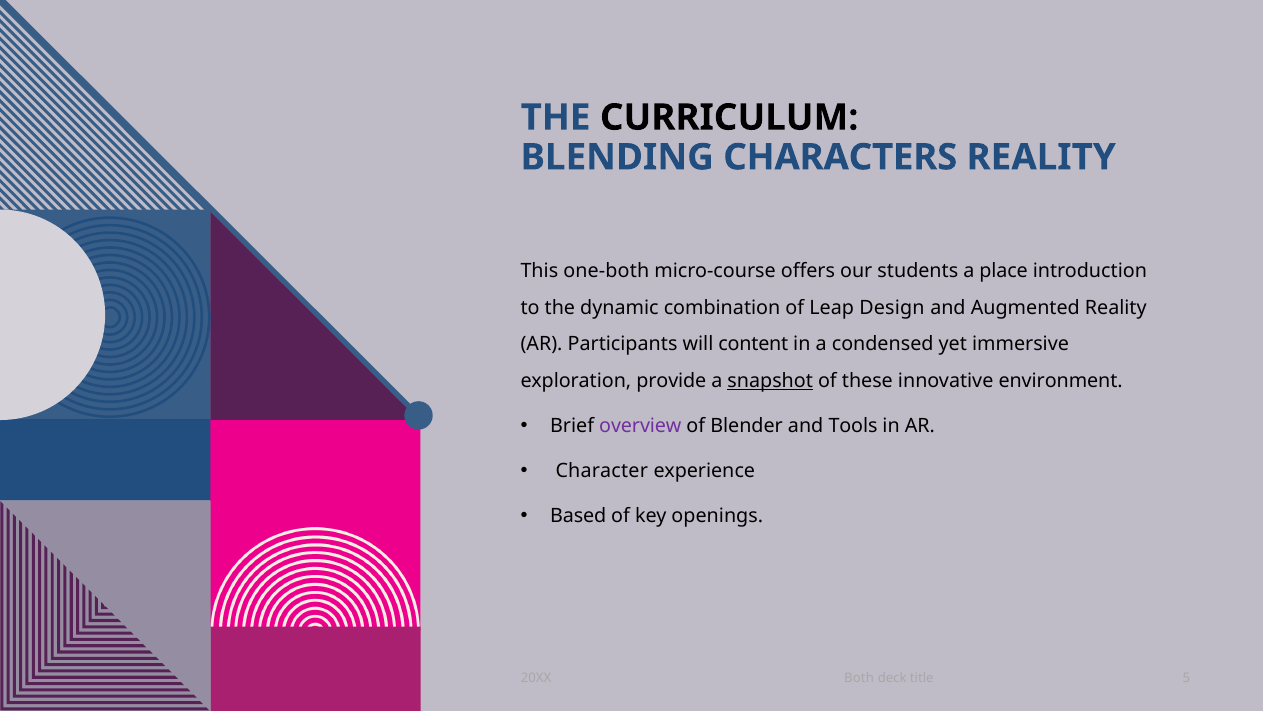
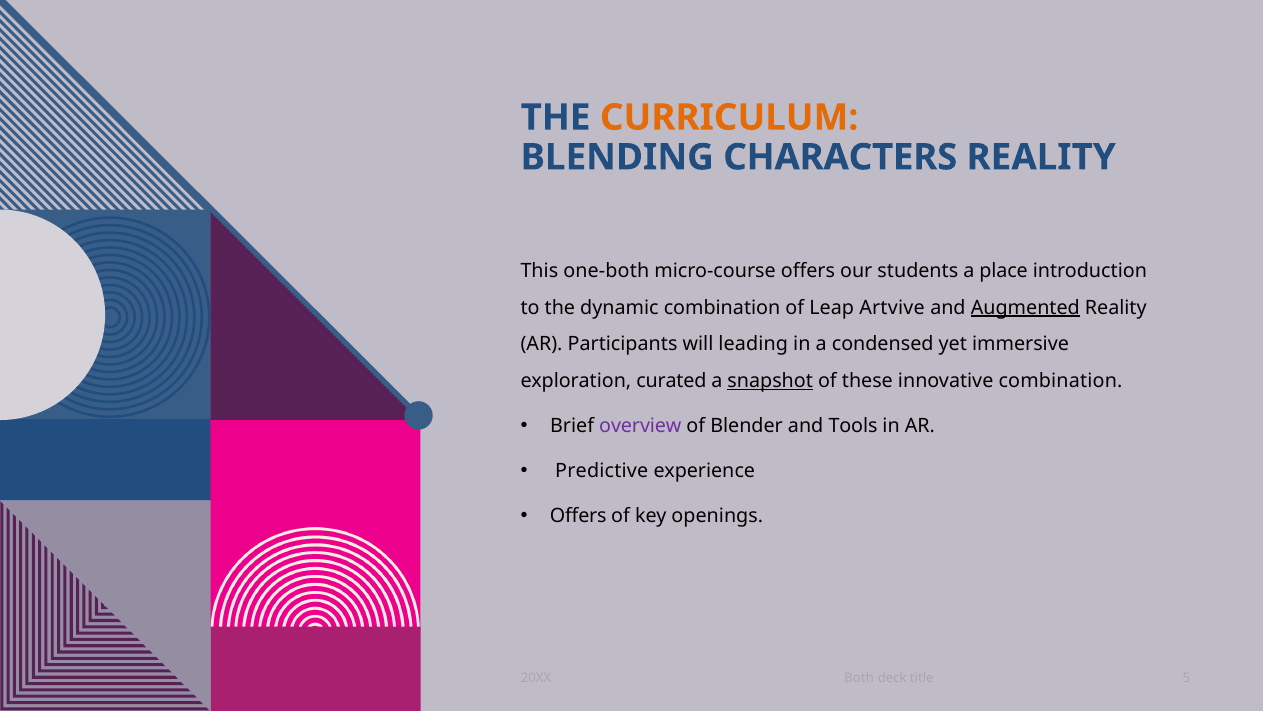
CURRICULUM colour: black -> orange
Design: Design -> Artvive
Augmented underline: none -> present
content: content -> leading
provide: provide -> curated
innovative environment: environment -> combination
Character: Character -> Predictive
Based at (578, 515): Based -> Offers
